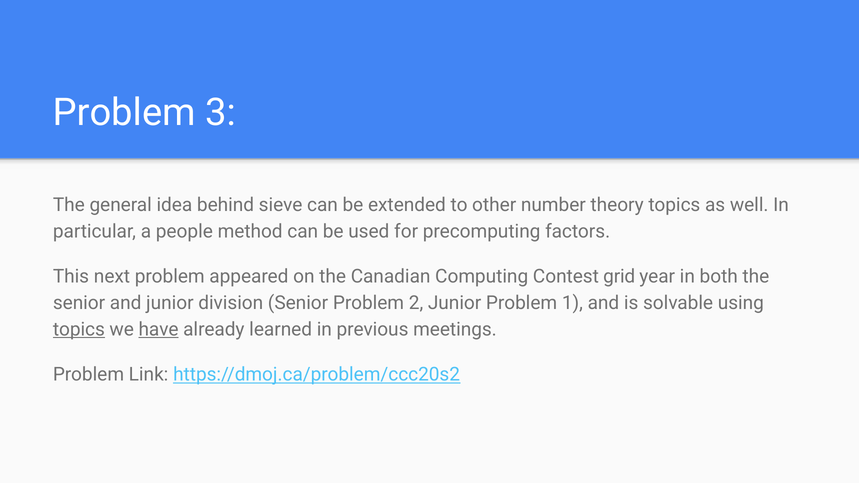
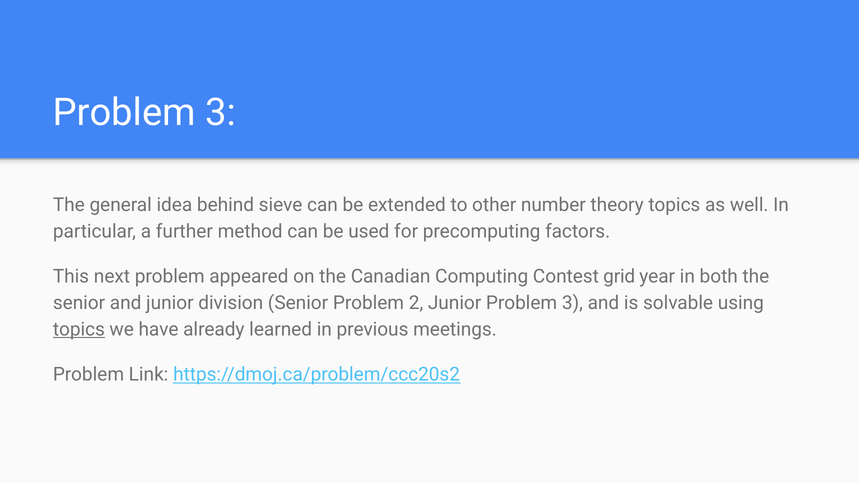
people: people -> further
Junior Problem 1: 1 -> 3
have underline: present -> none
